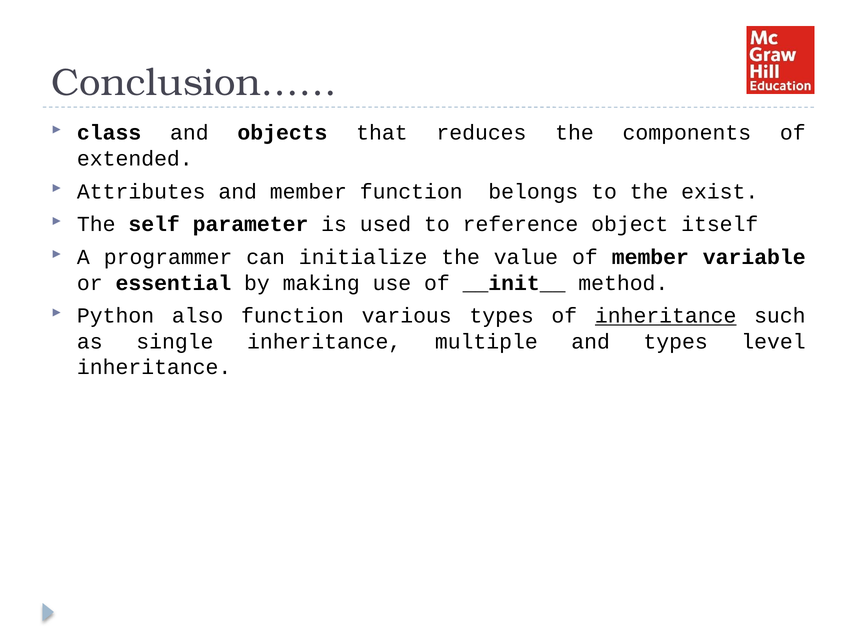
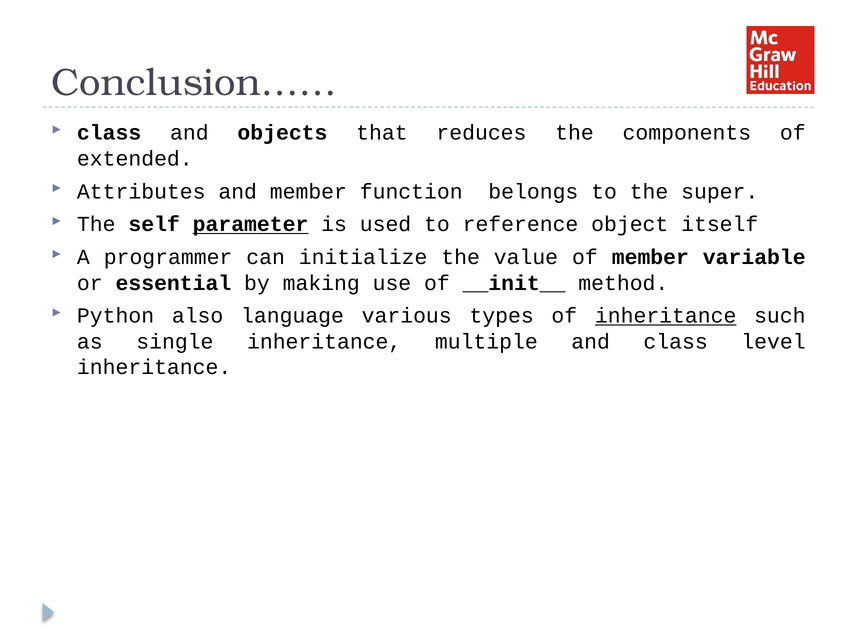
exist: exist -> super
parameter underline: none -> present
also function: function -> language
and types: types -> class
